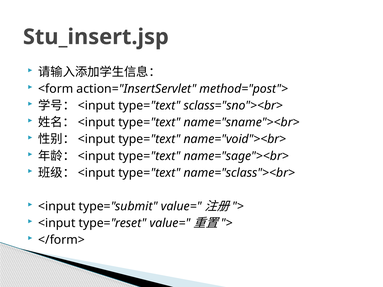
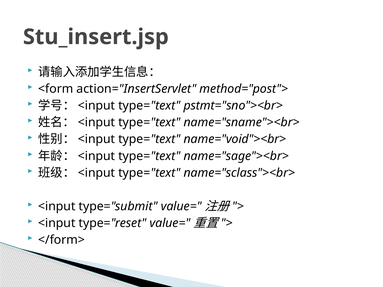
sclass="sno"><br>: sclass="sno"><br> -> pstmt="sno"><br>
